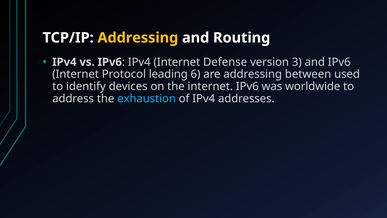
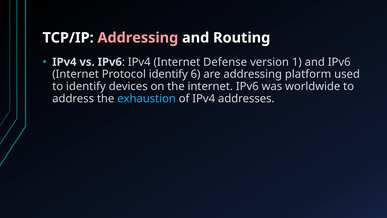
Addressing at (138, 38) colour: yellow -> pink
3: 3 -> 1
Protocol leading: leading -> identify
between: between -> platform
